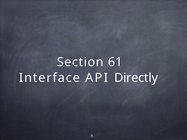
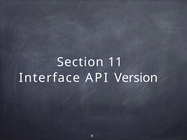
61: 61 -> 11
Directly: Directly -> Version
